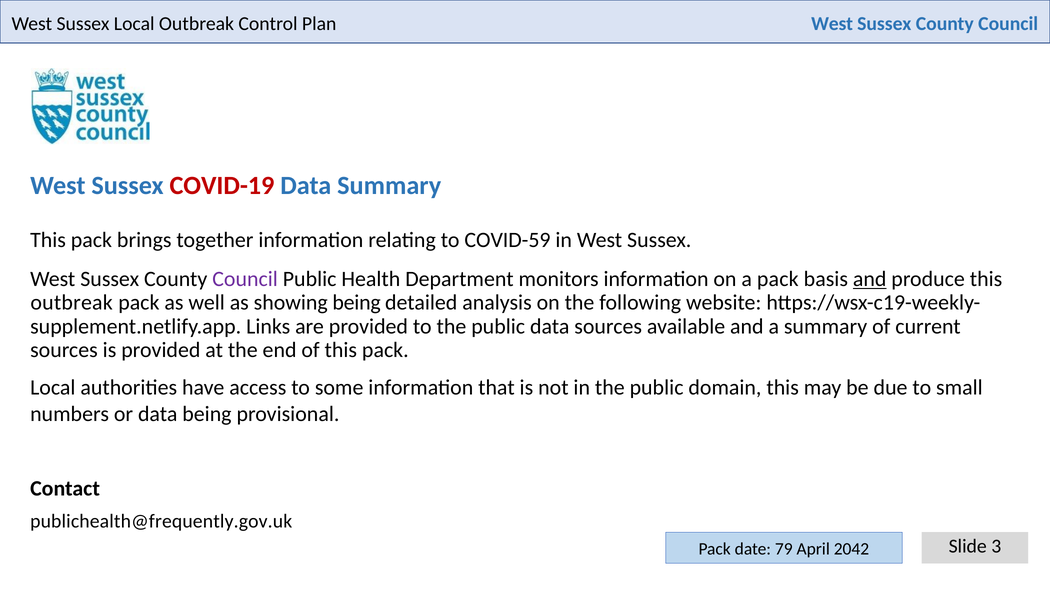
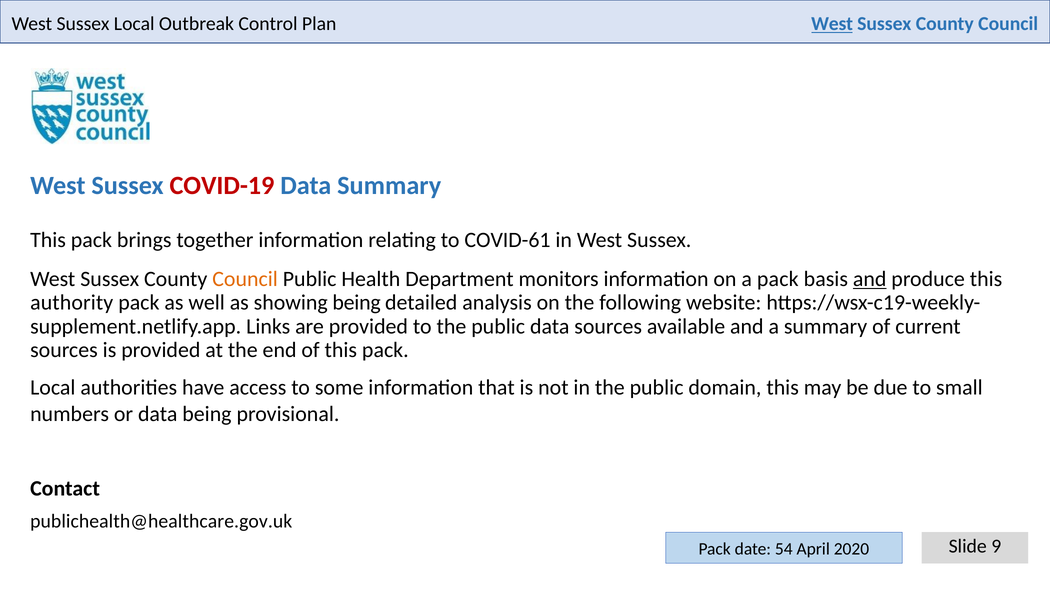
West at (832, 24) underline: none -> present
COVID-59: COVID-59 -> COVID-61
Council at (245, 279) colour: purple -> orange
outbreak at (72, 303): outbreak -> authority
publichealth@frequently.gov.uk: publichealth@frequently.gov.uk -> publichealth@healthcare.gov.uk
3: 3 -> 9
79: 79 -> 54
2042: 2042 -> 2020
